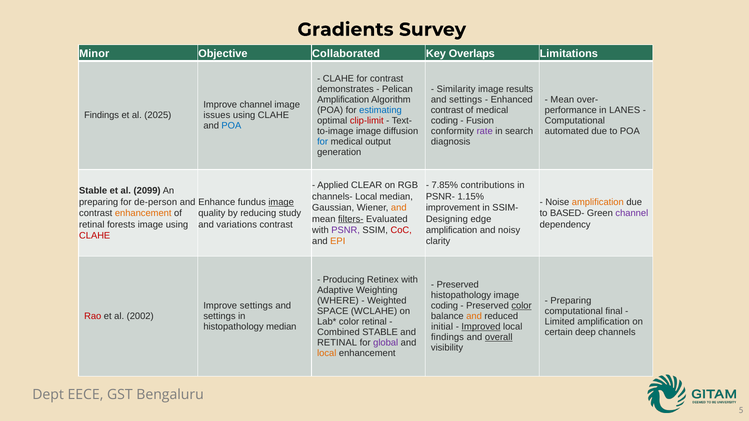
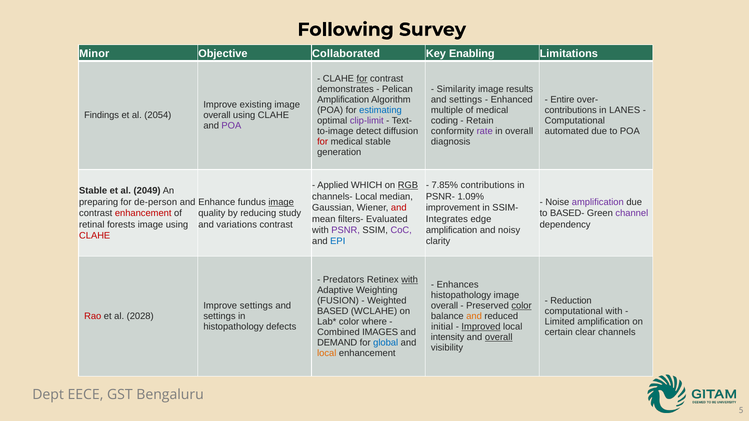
Gradients: Gradients -> Following
Overlaps: Overlaps -> Enabling
for at (362, 79) underline: none -> present
Mean at (562, 100): Mean -> Entire
Improve channel: channel -> existing
contrast at (447, 110): contrast -> multiple
performance at (571, 110): performance -> contributions
2025: 2025 -> 2054
issues at (217, 115): issues -> overall
clip-limit colour: red -> purple
Fusion: Fusion -> Retain
POA at (231, 126) colour: blue -> purple
image at (369, 131): image -> detect
in search: search -> overall
for at (323, 142) colour: blue -> red
medical output: output -> stable
CLEAR: CLEAR -> WHICH
RGB underline: none -> present
2099: 2099 -> 2049
1.15%: 1.15% -> 1.09%
amplification at (598, 202) colour: orange -> purple
and at (399, 208) colour: orange -> red
enhancement at (143, 213) colour: orange -> red
filters- underline: present -> none
Designing: Designing -> Integrates
CoC colour: red -> purple
EPI colour: orange -> blue
Producing: Producing -> Predators
with at (410, 280) underline: none -> present
Preserved at (458, 285): Preserved -> Enhances
WHERE: WHERE -> FUSION
Preparing at (571, 301): Preparing -> Reduction
coding at (445, 306): coding -> overall
SPACE: SPACE -> BASED
computational final: final -> with
2002: 2002 -> 2028
color retinal: retinal -> where
histopathology median: median -> defects
Combined STABLE: STABLE -> IMAGES
deep: deep -> clear
findings at (447, 337): findings -> intensity
RETINAL at (337, 343): RETINAL -> DEMAND
global colour: purple -> blue
